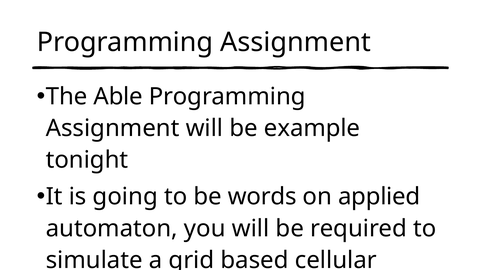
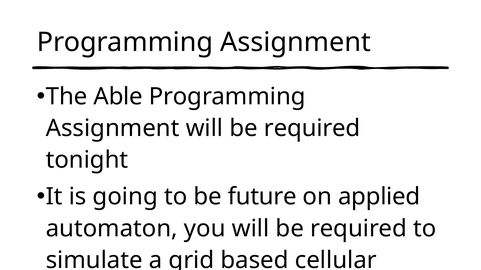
Assignment will be example: example -> required
words: words -> future
